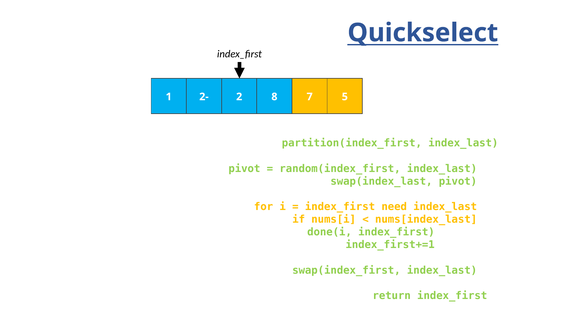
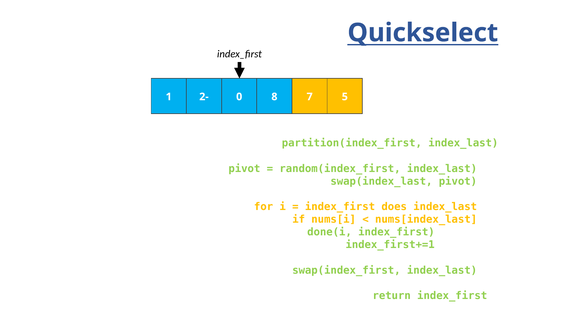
2 at (239, 97): 2 -> 0
need: need -> does
